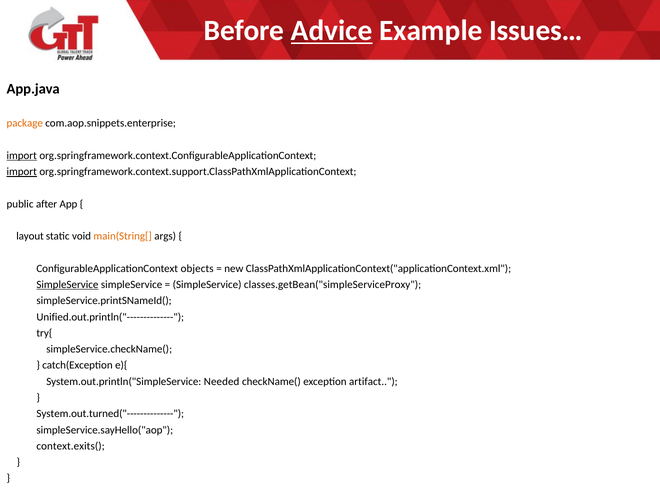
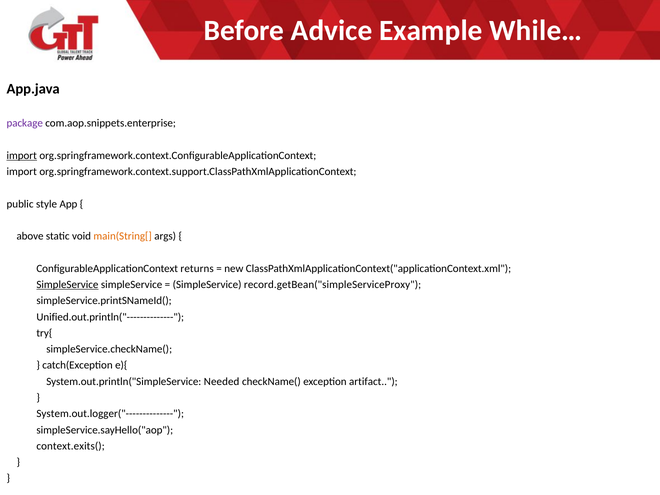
Advice underline: present -> none
Issues…: Issues… -> While…
package colour: orange -> purple
import at (22, 172) underline: present -> none
after: after -> style
layout: layout -> above
objects: objects -> returns
classes.getBean("simpleServiceProxy: classes.getBean("simpleServiceProxy -> record.getBean("simpleServiceProxy
System.out.turned("--------------: System.out.turned("-------------- -> System.out.logger("--------------
